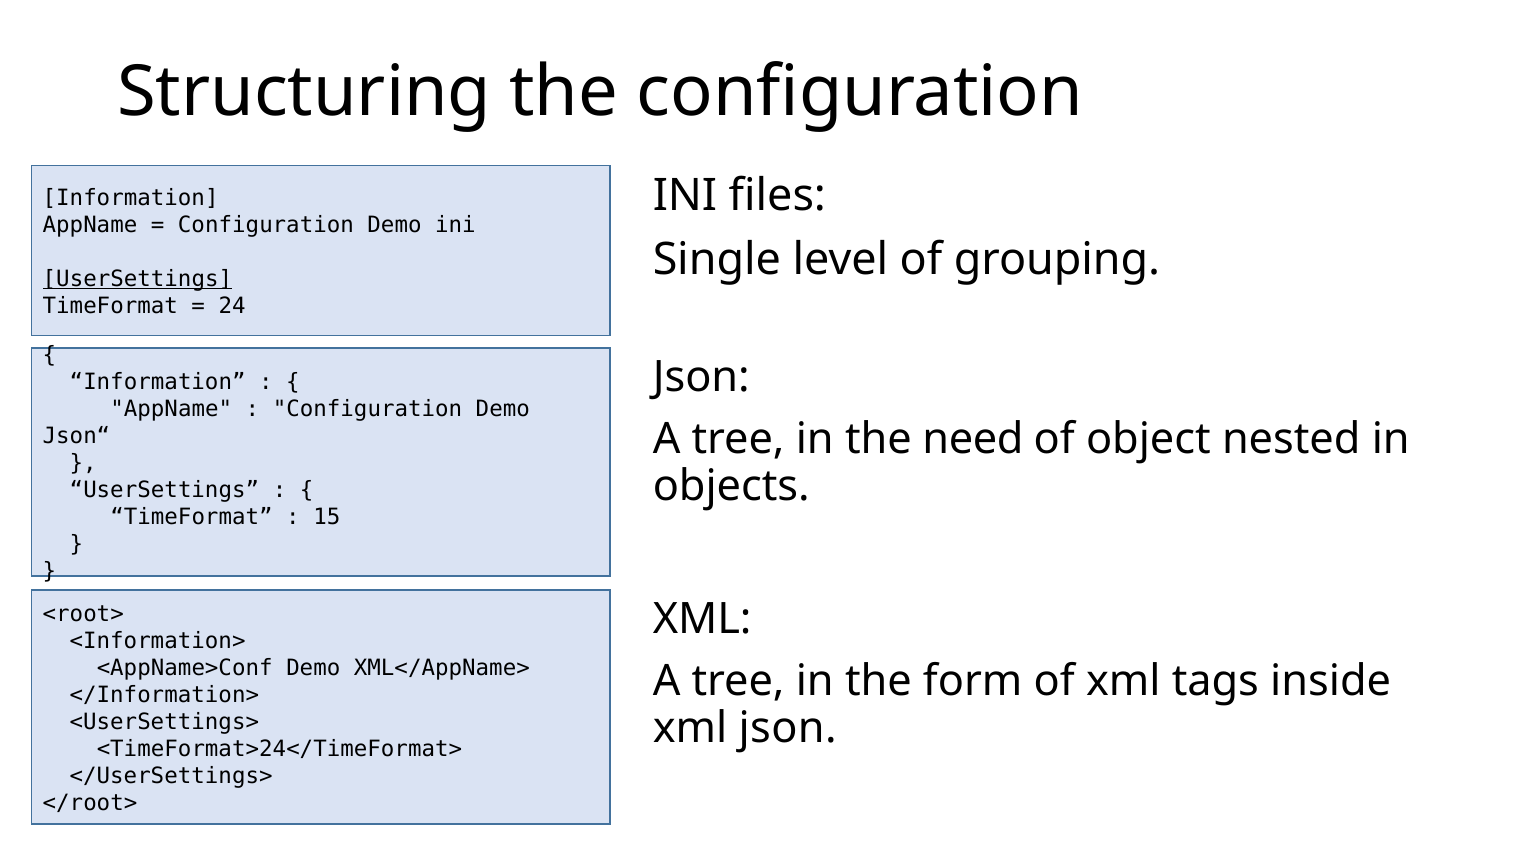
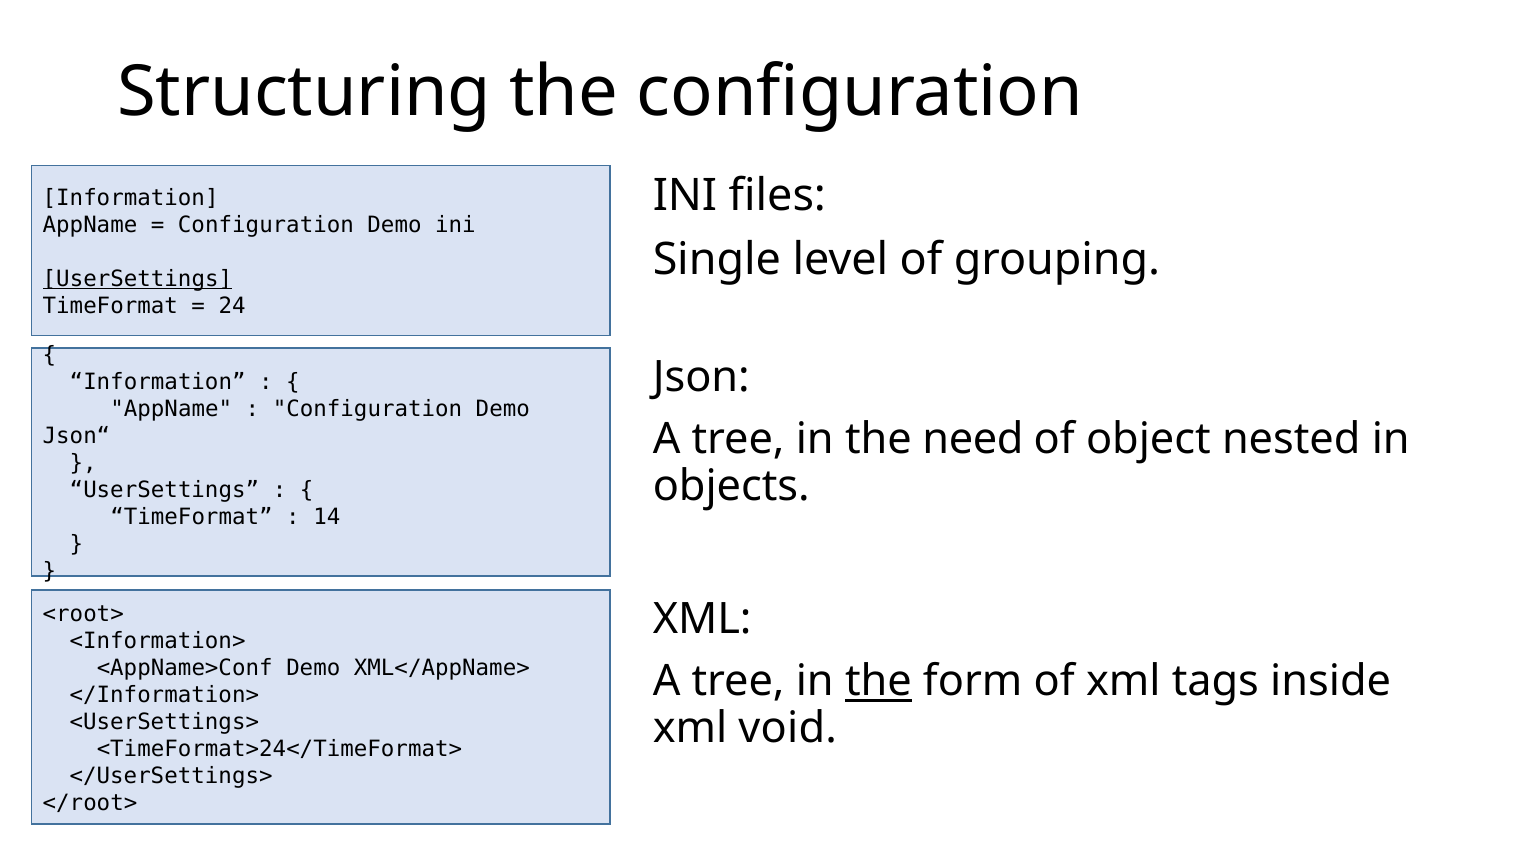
15: 15 -> 14
the at (878, 681) underline: none -> present
xml json: json -> void
